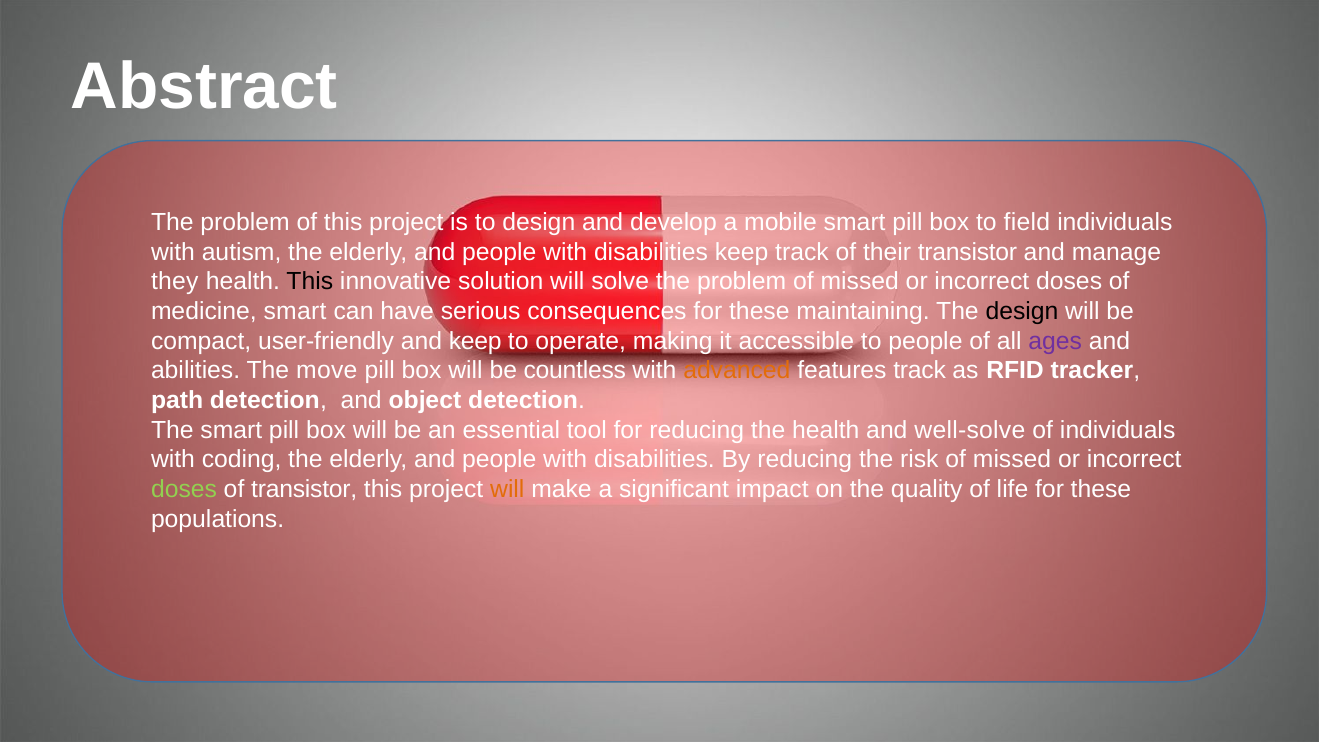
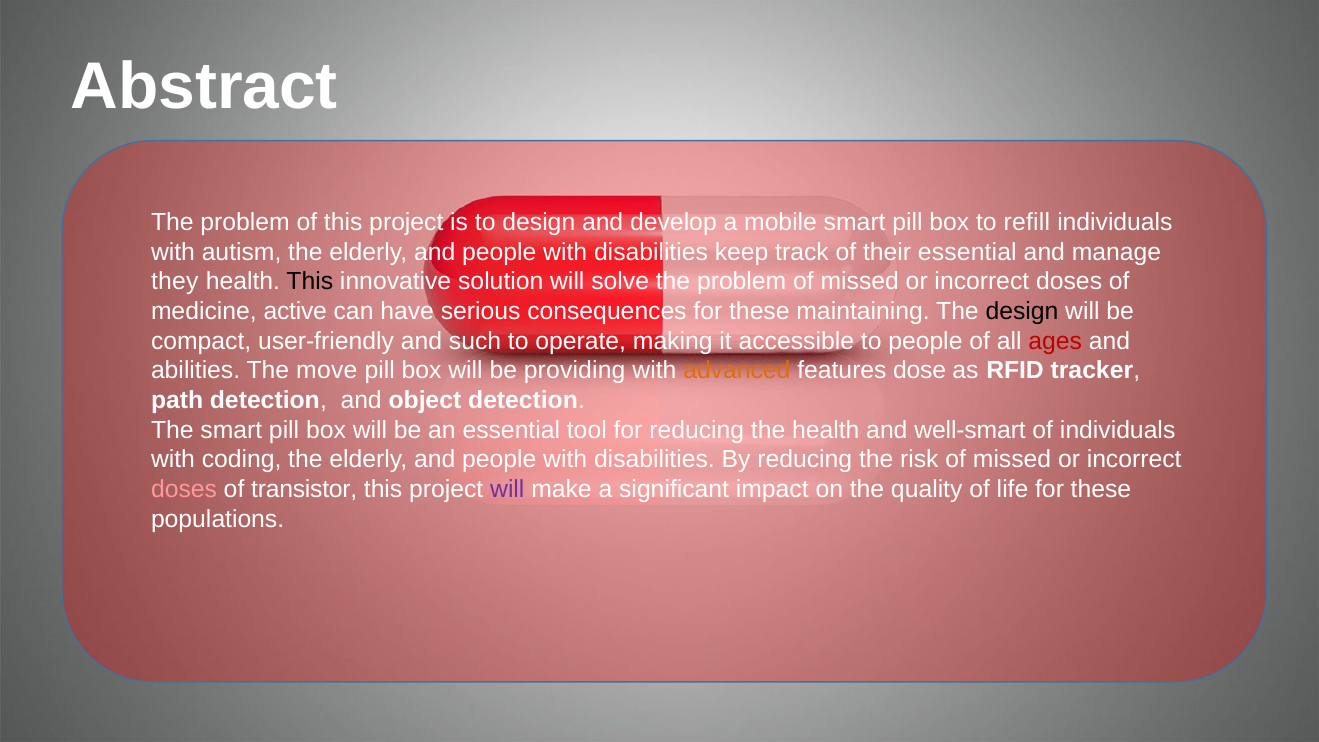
field: field -> refill
their transistor: transistor -> essential
medicine smart: smart -> active
and keep: keep -> such
ages colour: purple -> red
countless: countless -> providing
features track: track -> dose
well-solve: well-solve -> well-smart
doses at (184, 489) colour: light green -> pink
will at (507, 489) colour: orange -> purple
